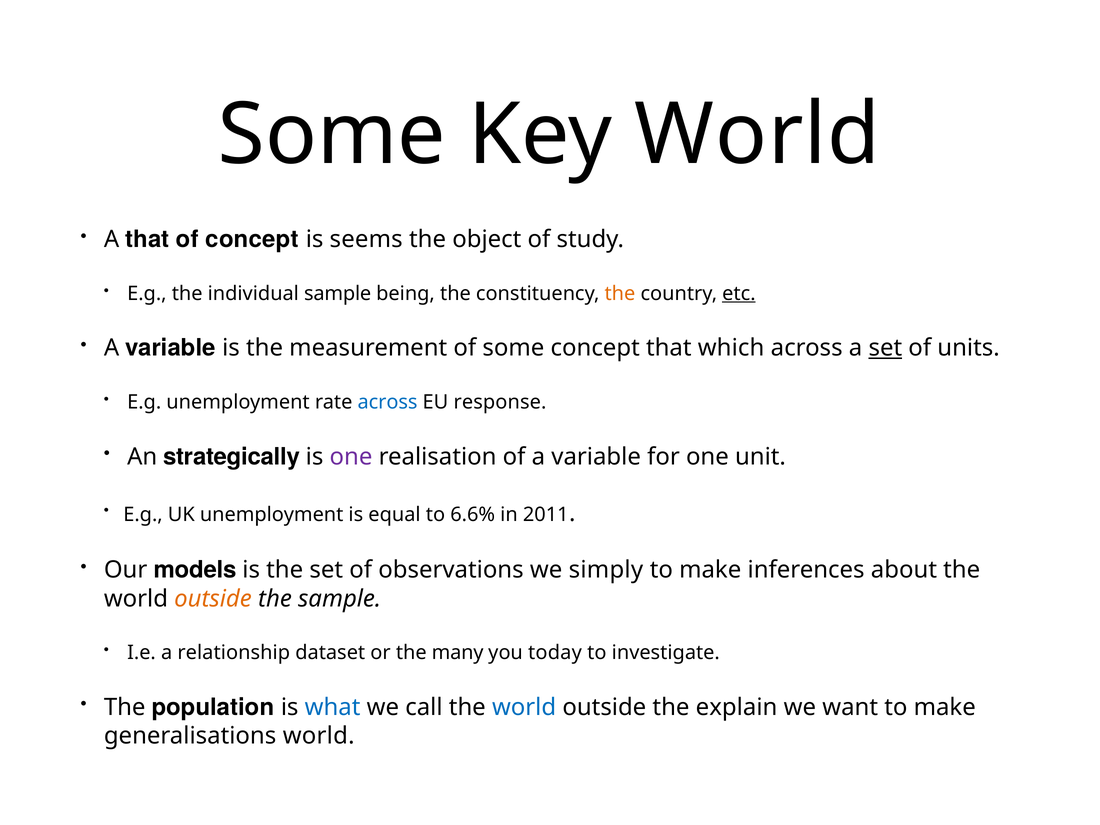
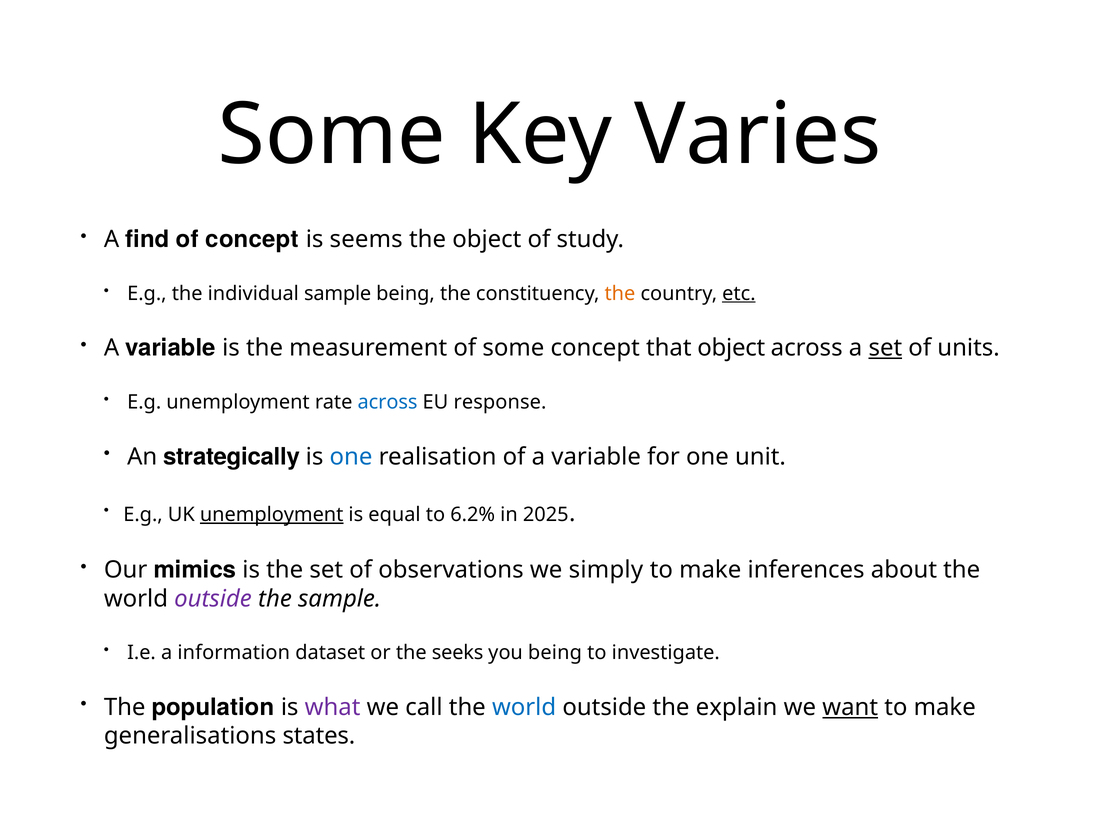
Key World: World -> Varies
A that: that -> find
that which: which -> object
one at (351, 457) colour: purple -> blue
unemployment at (272, 515) underline: none -> present
6.6%: 6.6% -> 6.2%
2011: 2011 -> 2025
models: models -> mimics
outside at (213, 599) colour: orange -> purple
relationship: relationship -> information
many: many -> seeks
you today: today -> being
what colour: blue -> purple
want underline: none -> present
generalisations world: world -> states
